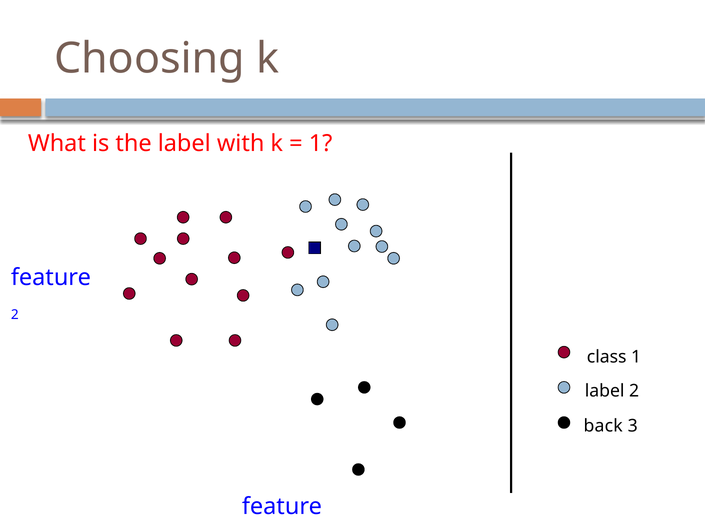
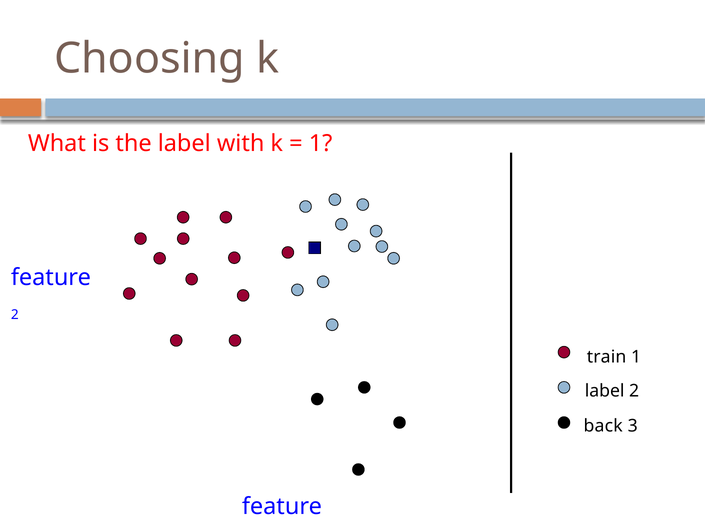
class: class -> train
